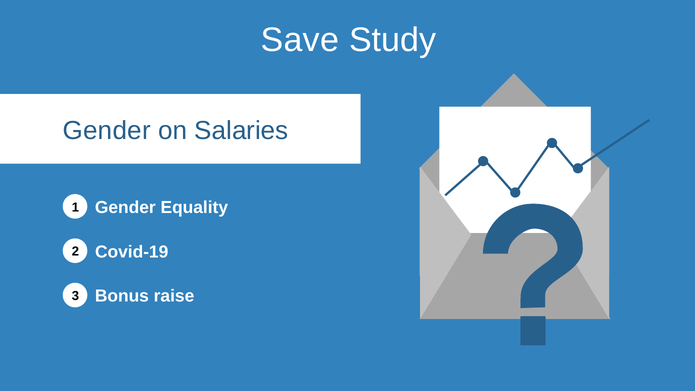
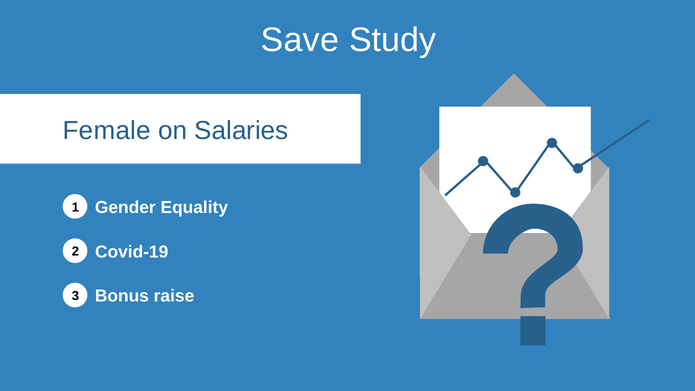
Gender at (107, 131): Gender -> Female
